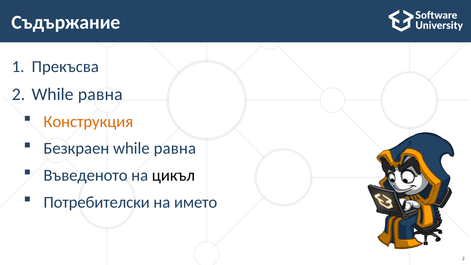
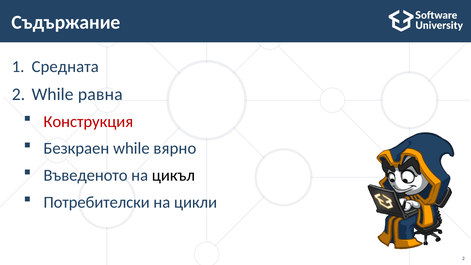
Прекъсва: Прекъсва -> Средната
Конструкция colour: orange -> red
Безкраен while равна: равна -> вярно
името: името -> цикли
